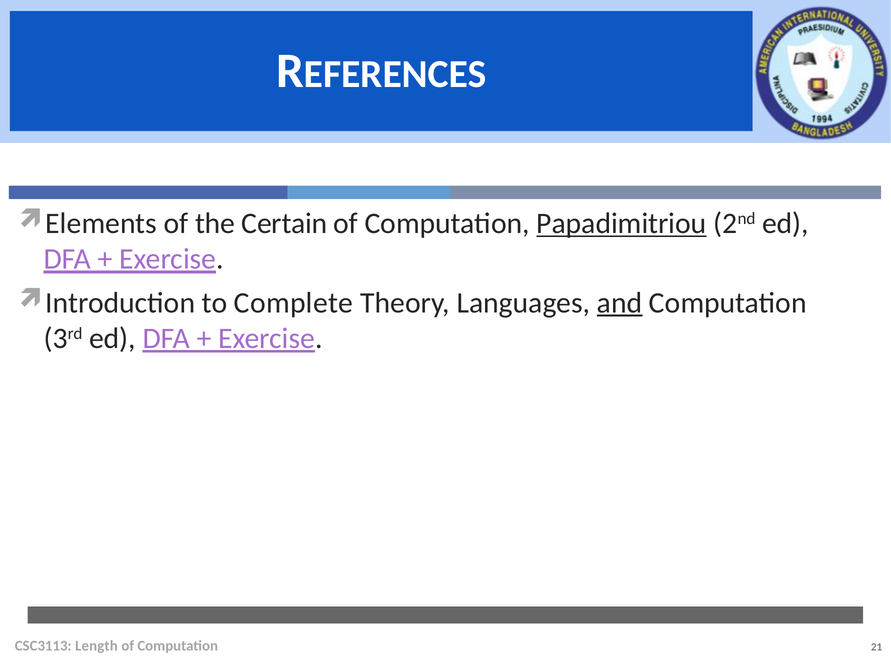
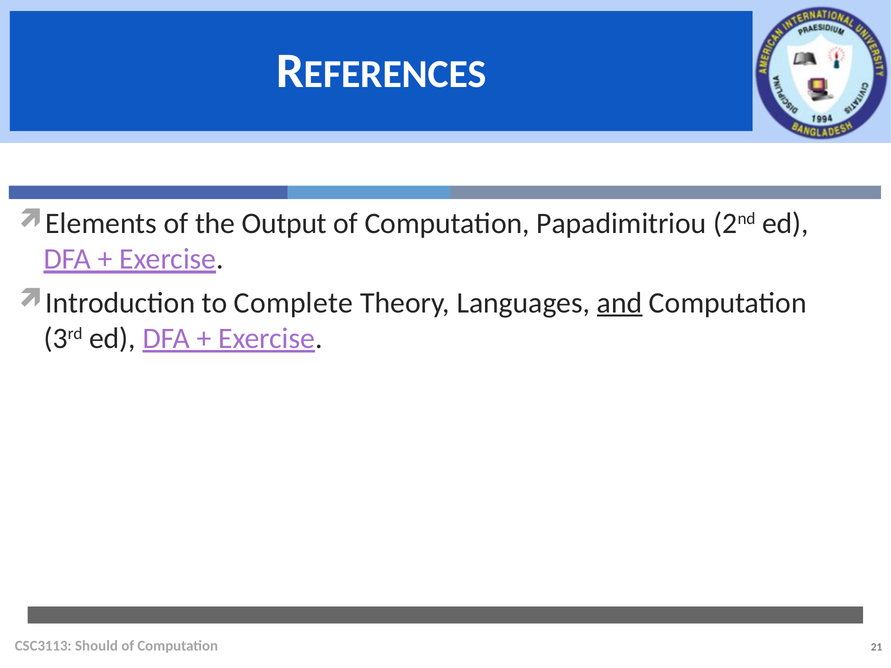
Certain: Certain -> Output
Papadimitriou underline: present -> none
Length: Length -> Should
